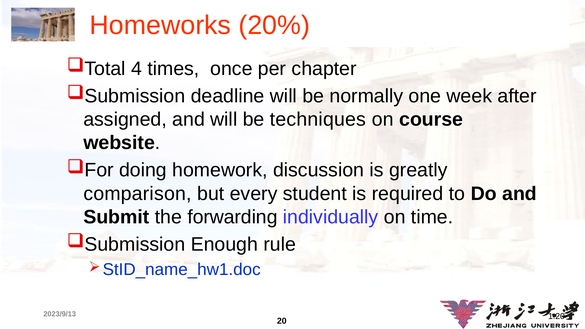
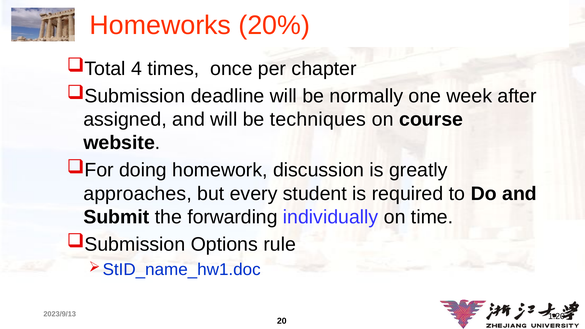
comparison: comparison -> approaches
Enough: Enough -> Options
